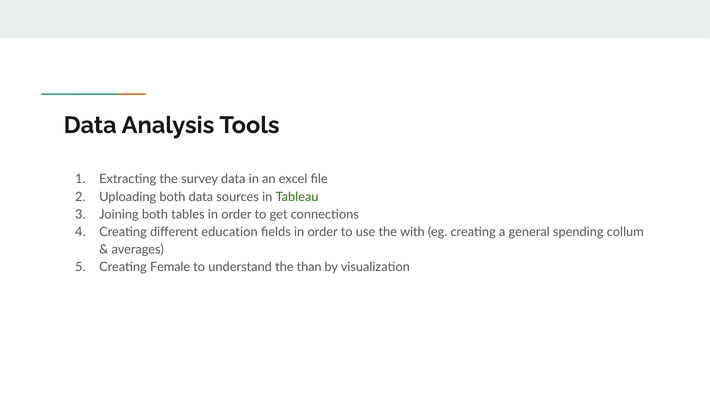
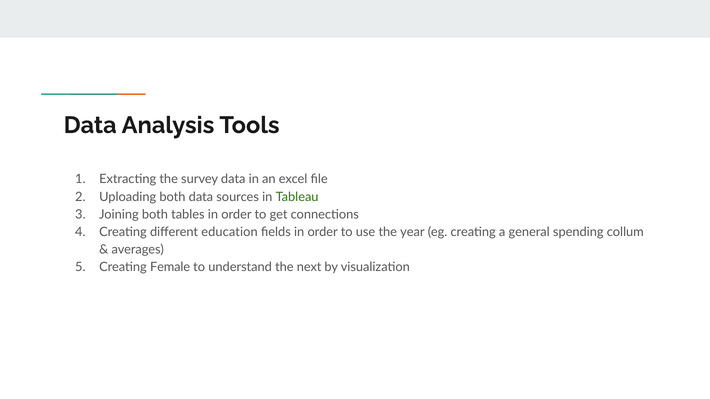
with: with -> year
than: than -> next
